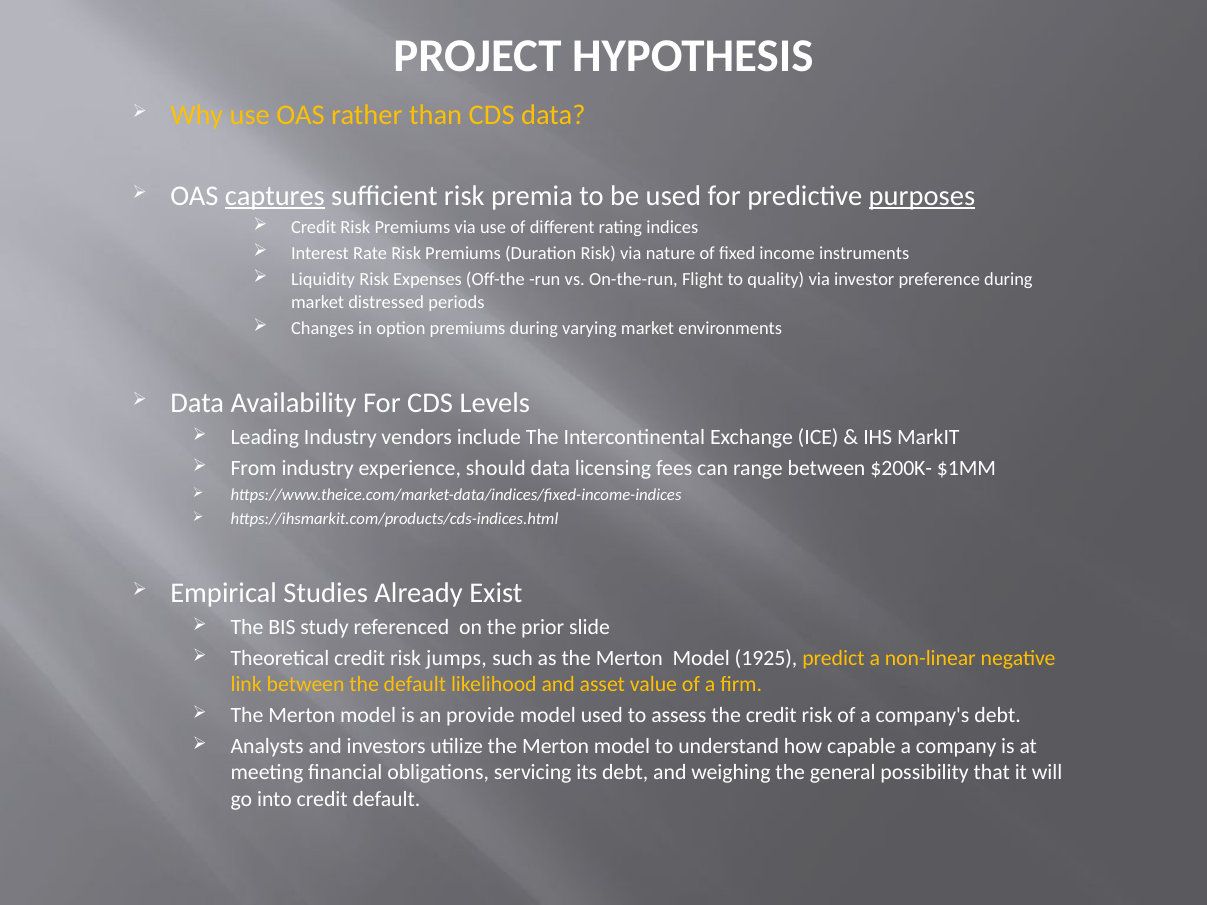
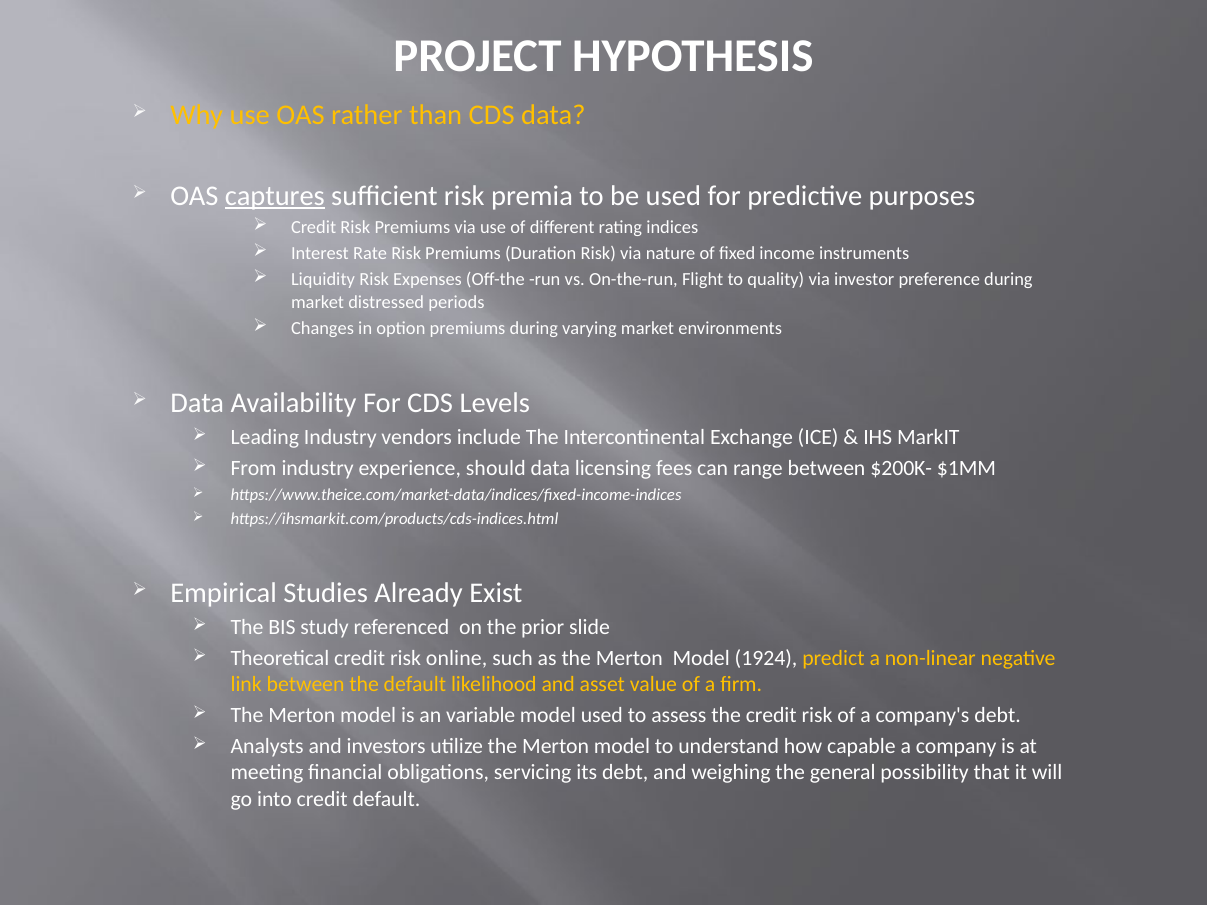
purposes underline: present -> none
jumps: jumps -> online
1925: 1925 -> 1924
provide: provide -> variable
